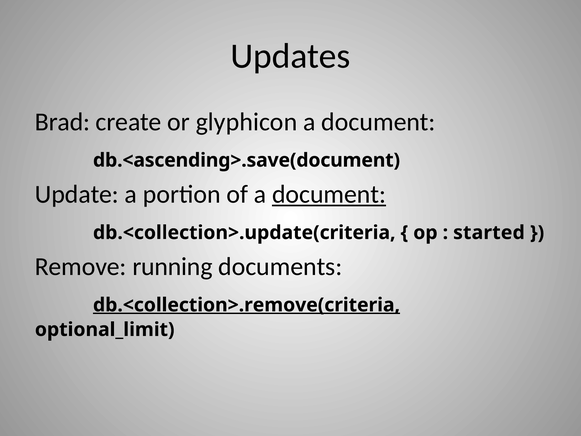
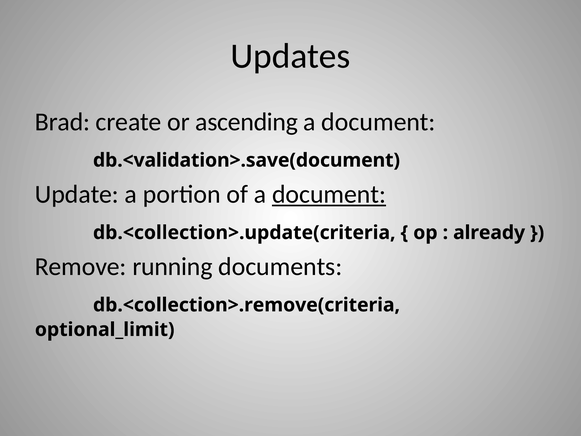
glyphicon: glyphicon -> ascending
db.<ascending>.save(document: db.<ascending>.save(document -> db.<validation>.save(document
started: started -> already
db.<collection>.remove(criteria underline: present -> none
